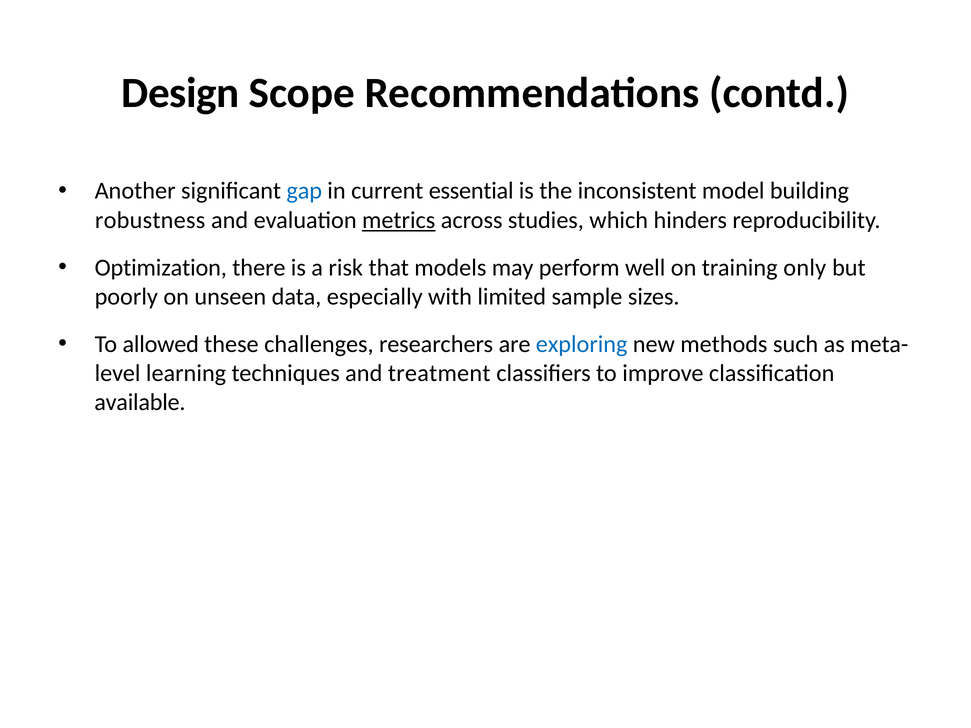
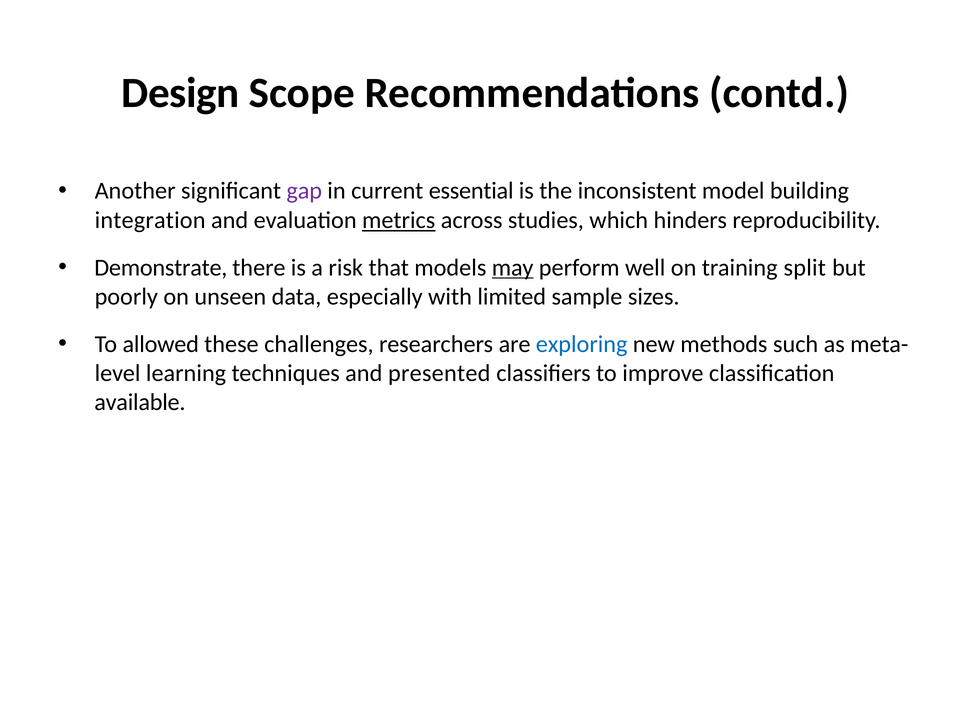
gap colour: blue -> purple
robustness: robustness -> integration
Optimization: Optimization -> Demonstrate
may underline: none -> present
only: only -> split
treatment: treatment -> presented
